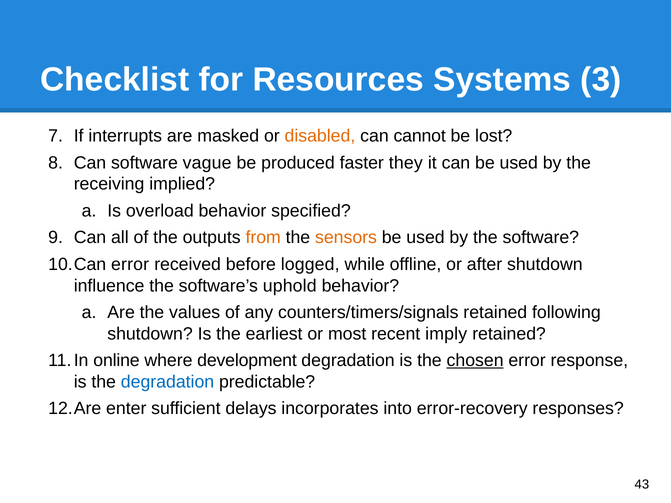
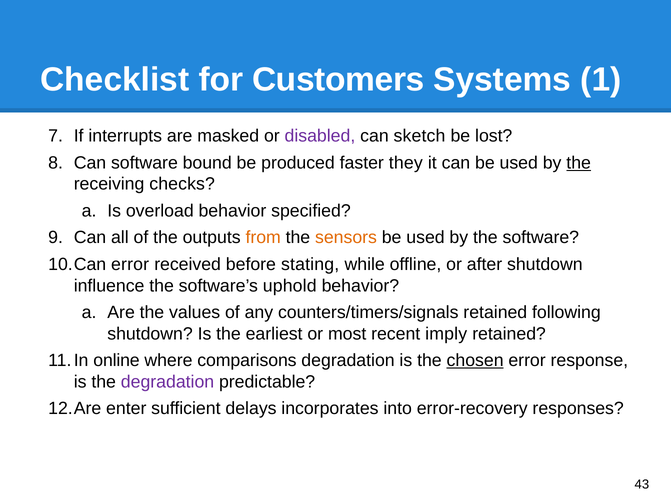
Resources: Resources -> Customers
3: 3 -> 1
disabled colour: orange -> purple
cannot: cannot -> sketch
vague: vague -> bound
the at (579, 163) underline: none -> present
implied: implied -> checks
logged: logged -> stating
development: development -> comparisons
degradation at (168, 382) colour: blue -> purple
